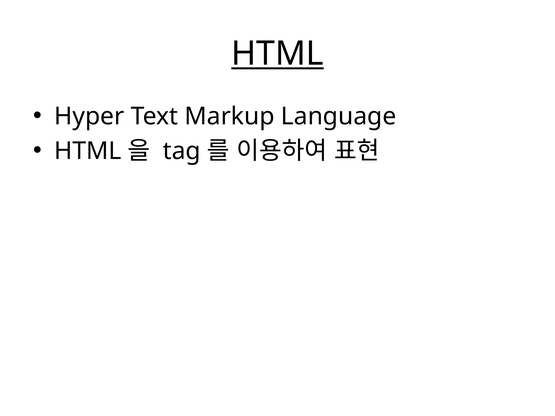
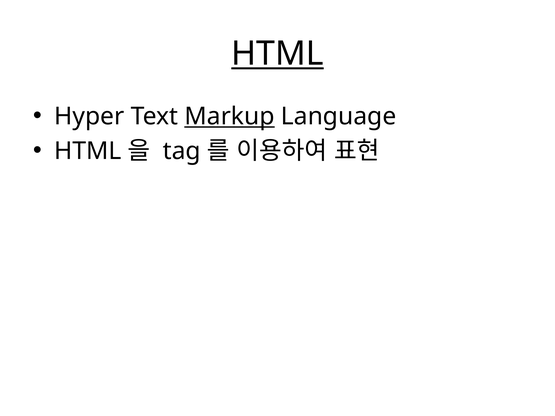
Markup underline: none -> present
